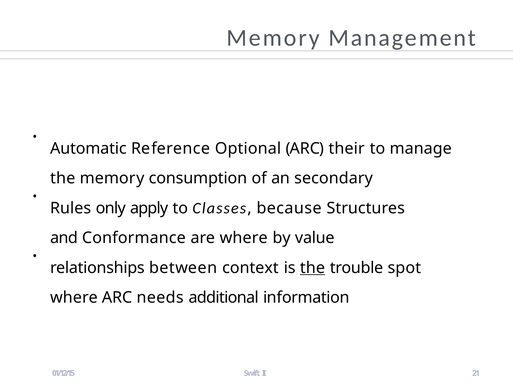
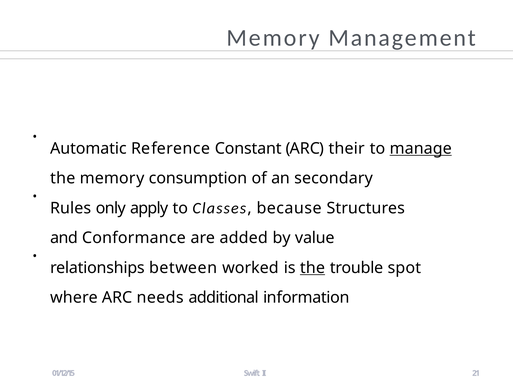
Optional: Optional -> Constant
manage underline: none -> present
are where: where -> added
context: context -> worked
